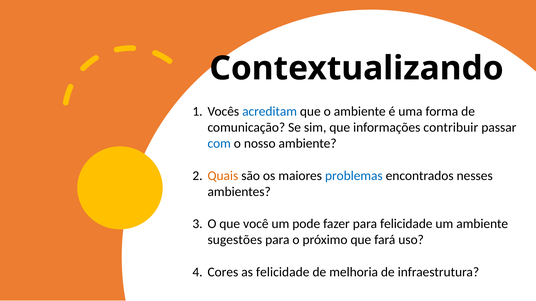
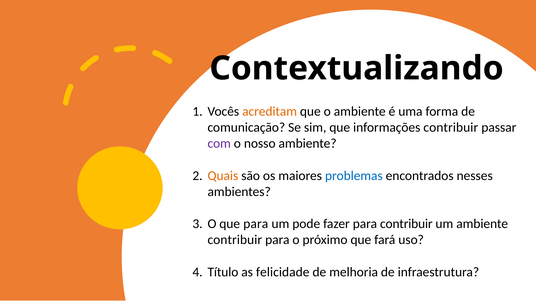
acreditam colour: blue -> orange
com colour: blue -> purple
que você: você -> para
para felicidade: felicidade -> contribuir
sugestões at (235, 240): sugestões -> contribuir
Cores: Cores -> Título
